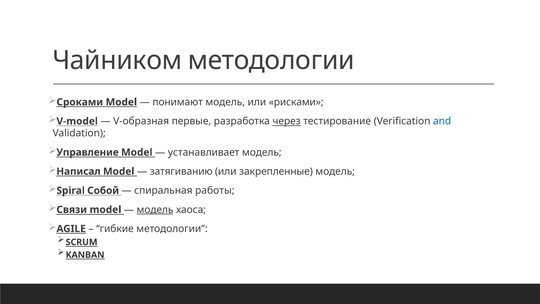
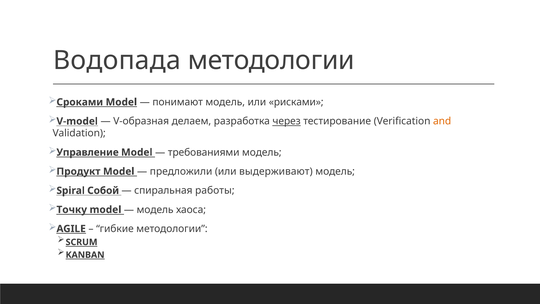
Чайником: Чайником -> Водопада
первые: первые -> делаем
and colour: blue -> orange
устанавливает: устанавливает -> требованиями
Написал: Написал -> Продукт
затягиванию: затягиванию -> предложили
закрепленные: закрепленные -> выдерживают
Связи: Связи -> Точку
модель at (155, 210) underline: present -> none
